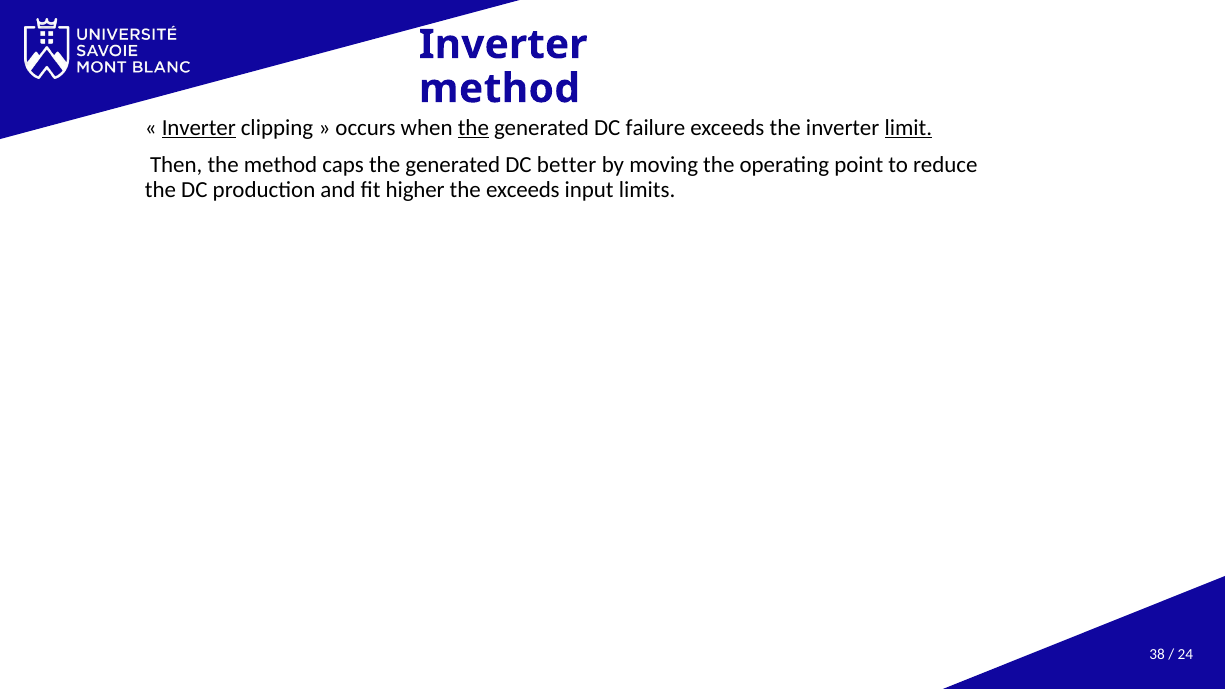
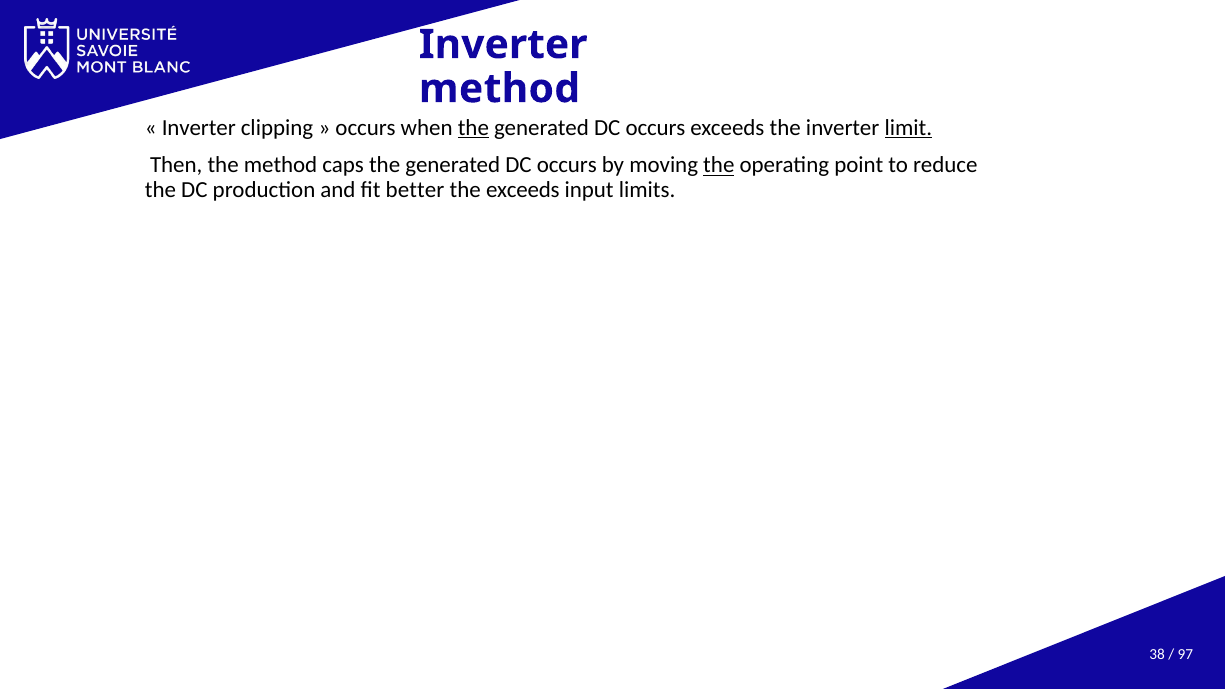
Inverter at (199, 128) underline: present -> none
failure at (655, 128): failure -> occurs
better at (567, 165): better -> occurs
the at (719, 165) underline: none -> present
higher: higher -> better
24: 24 -> 97
